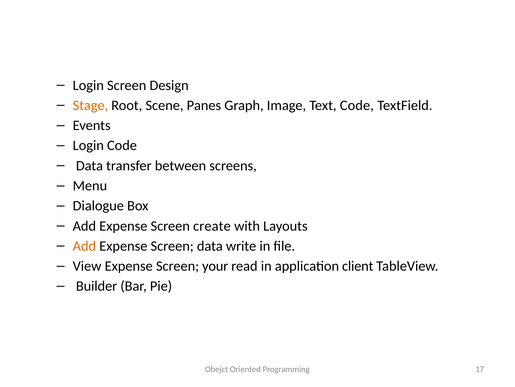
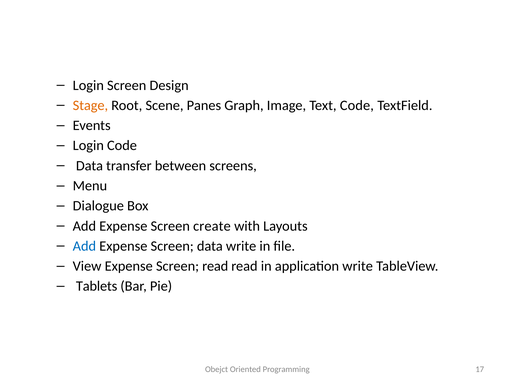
Add at (84, 246) colour: orange -> blue
Screen your: your -> read
application client: client -> write
Builder: Builder -> Tablets
